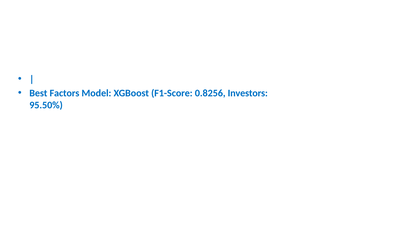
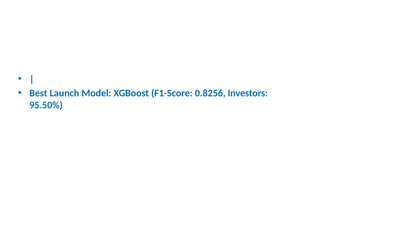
Factors: Factors -> Launch
